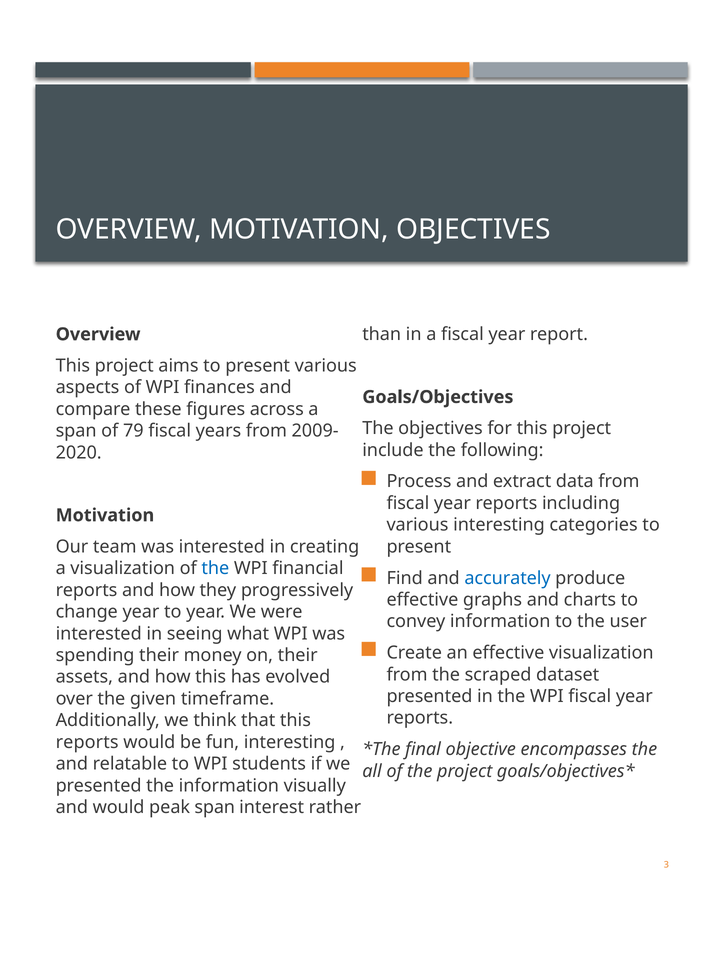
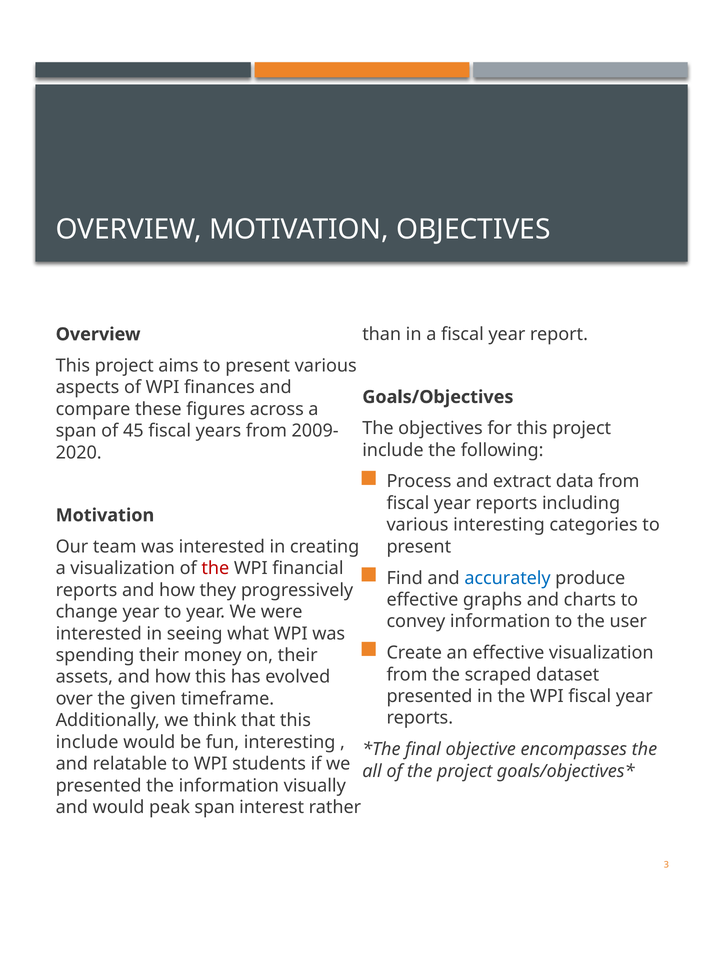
79: 79 -> 45
the at (215, 568) colour: blue -> red
reports at (87, 742): reports -> include
